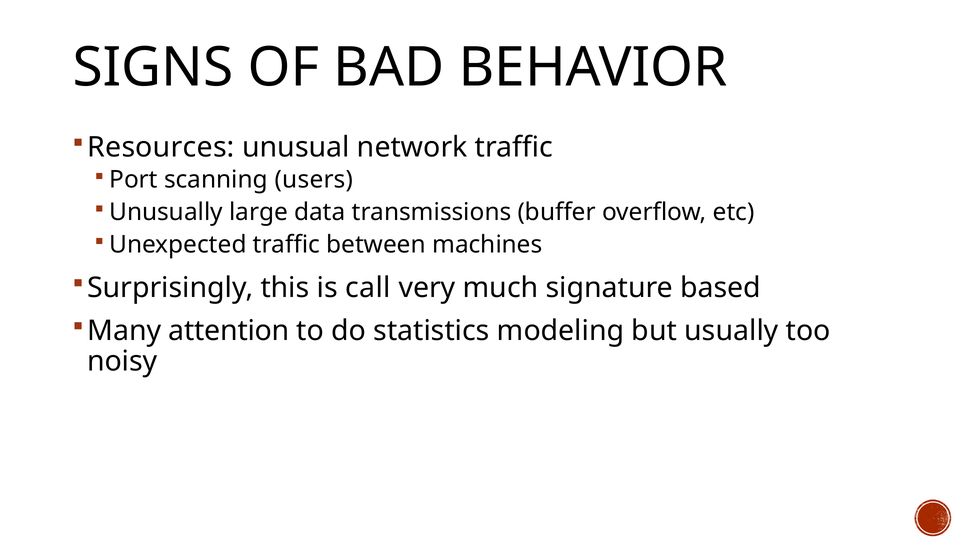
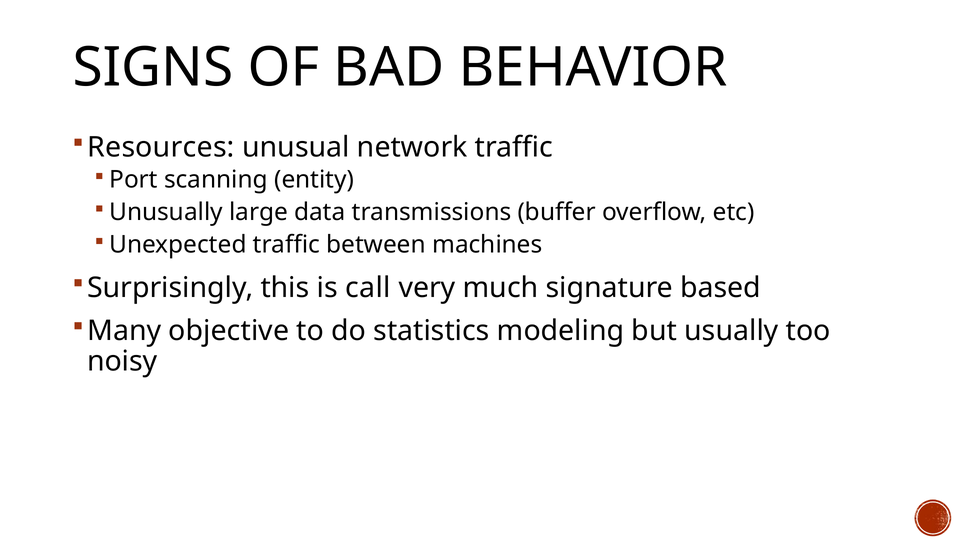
users: users -> entity
attention: attention -> objective
